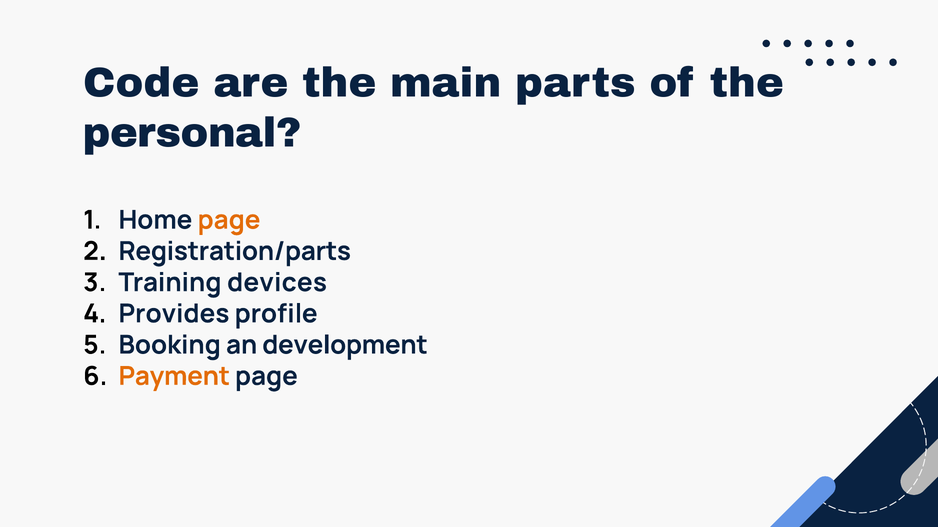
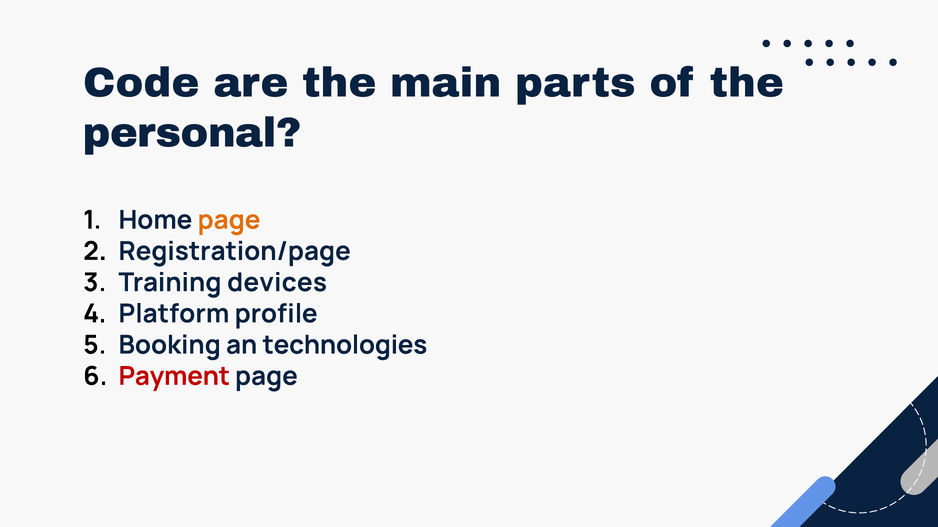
Registration/parts: Registration/parts -> Registration/page
Provides: Provides -> Platform
development: development -> technologies
Payment colour: orange -> red
